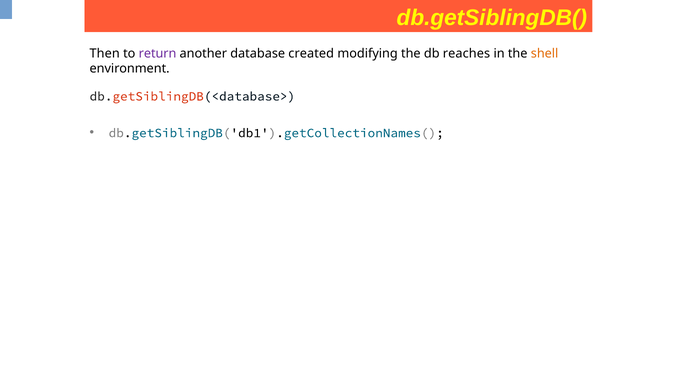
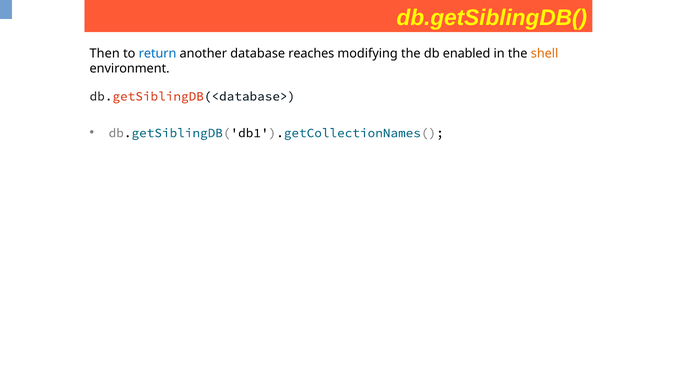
return colour: purple -> blue
created: created -> reaches
reaches: reaches -> enabled
